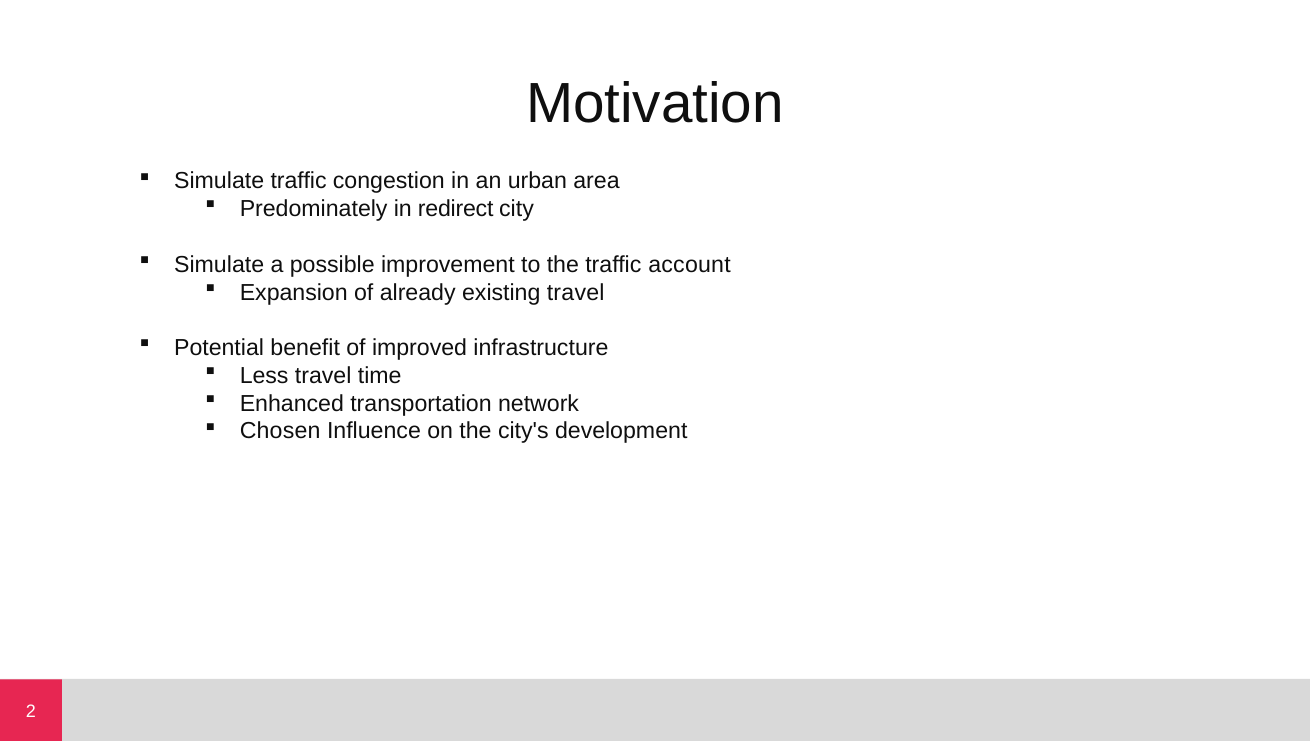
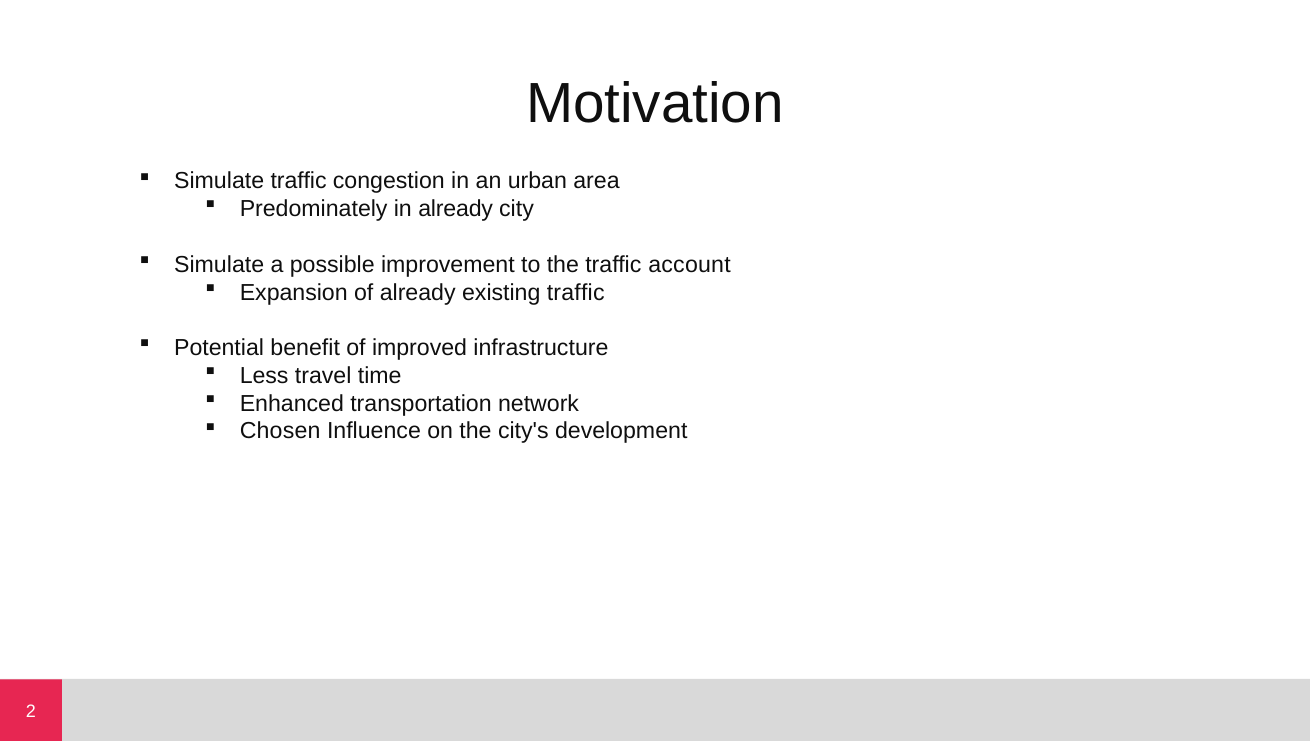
in redirect: redirect -> already
existing travel: travel -> traffic
